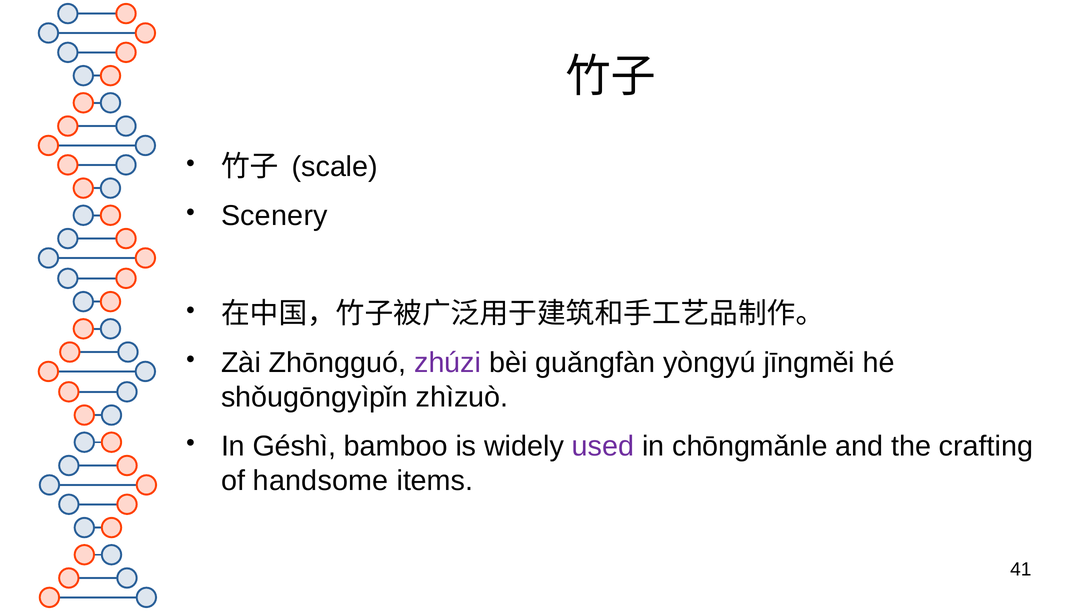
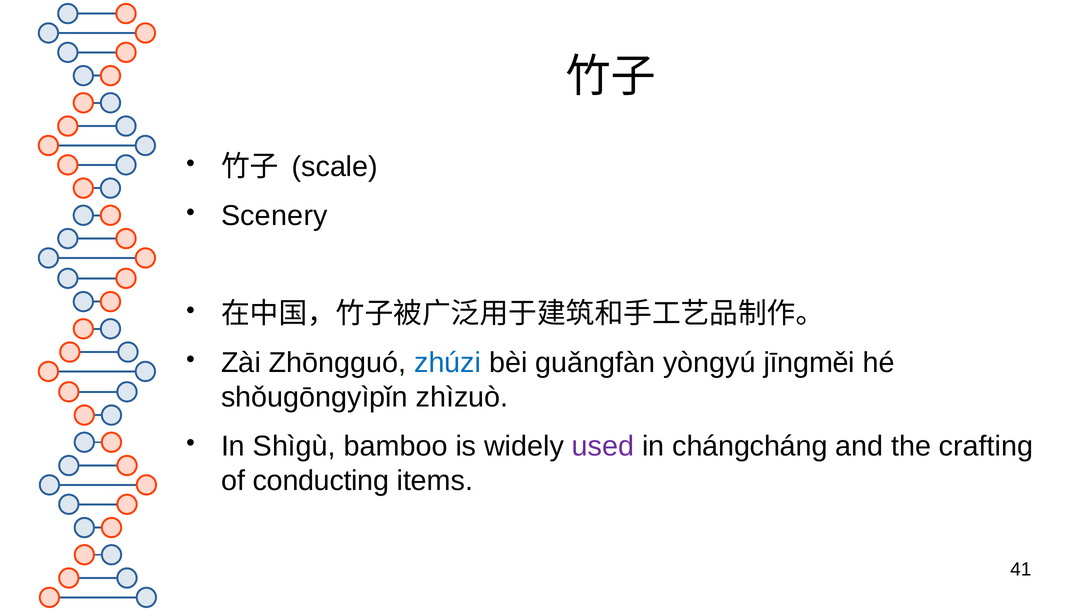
zhúzi colour: purple -> blue
Géshì: Géshì -> Shìgù
chōngmǎnle: chōngmǎnle -> chángcháng
handsome: handsome -> conducting
